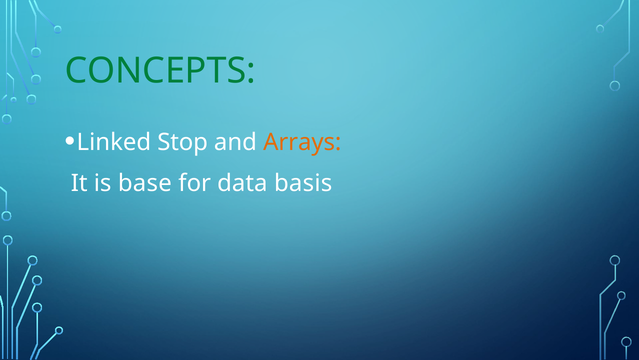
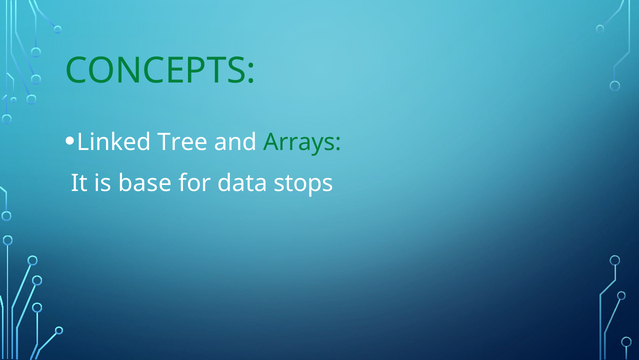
Stop: Stop -> Tree
Arrays colour: orange -> green
basis: basis -> stops
